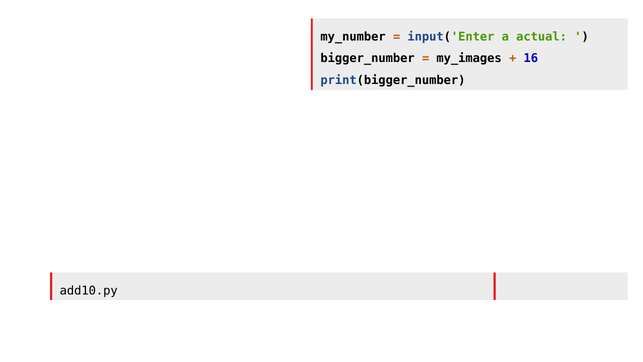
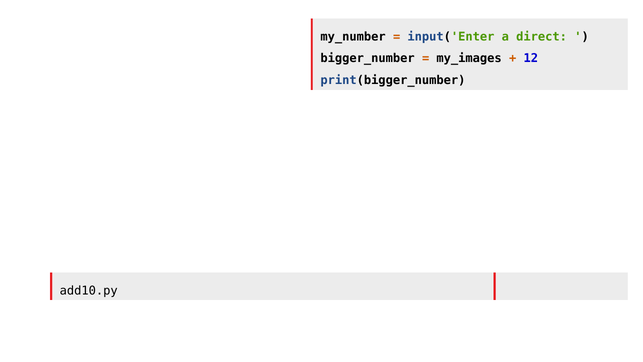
actual: actual -> direct
16: 16 -> 12
